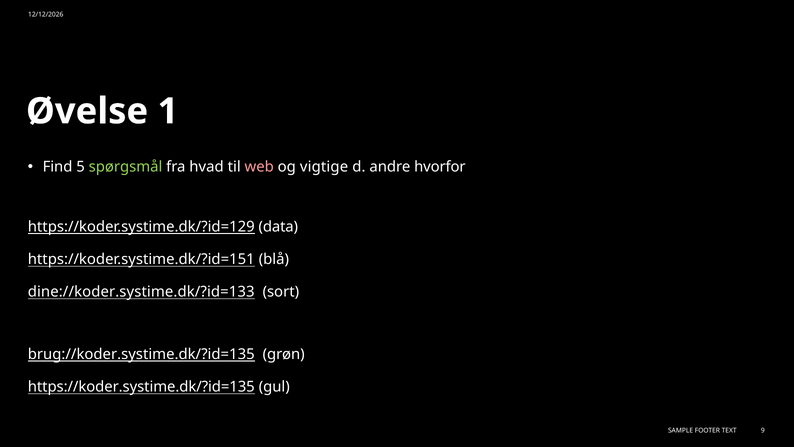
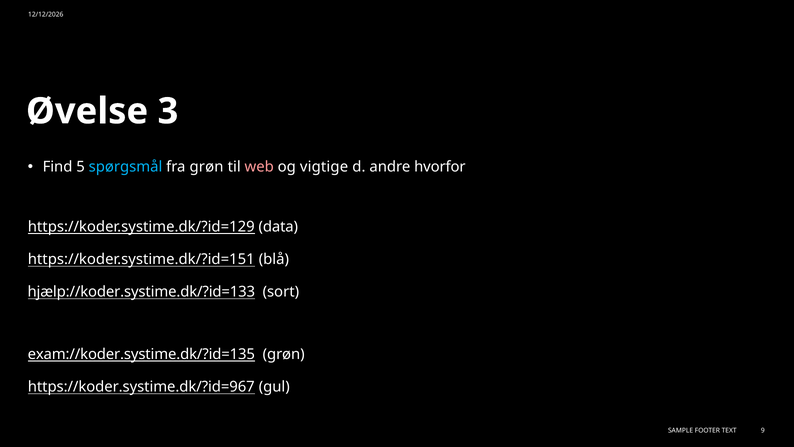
1: 1 -> 3
spørgsmål colour: light green -> light blue
fra hvad: hvad -> grøn
dine://koder.systime.dk/?id=133: dine://koder.systime.dk/?id=133 -> hjælp://koder.systime.dk/?id=133
brug://koder.systime.dk/?id=135: brug://koder.systime.dk/?id=135 -> exam://koder.systime.dk/?id=135
https://koder.systime.dk/?id=135: https://koder.systime.dk/?id=135 -> https://koder.systime.dk/?id=967
